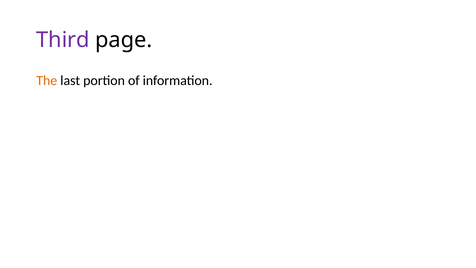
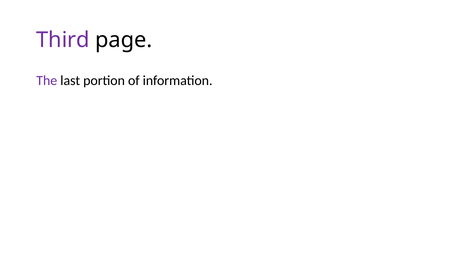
The colour: orange -> purple
